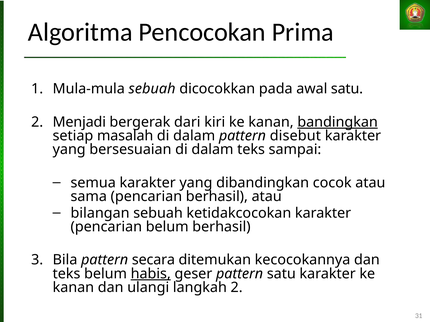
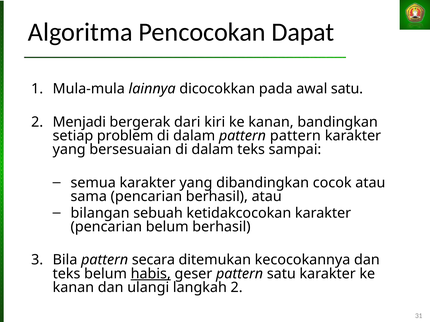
Prima: Prima -> Dapat
Mula-mula sebuah: sebuah -> lainnya
bandingkan underline: present -> none
masalah: masalah -> problem
pattern disebut: disebut -> pattern
